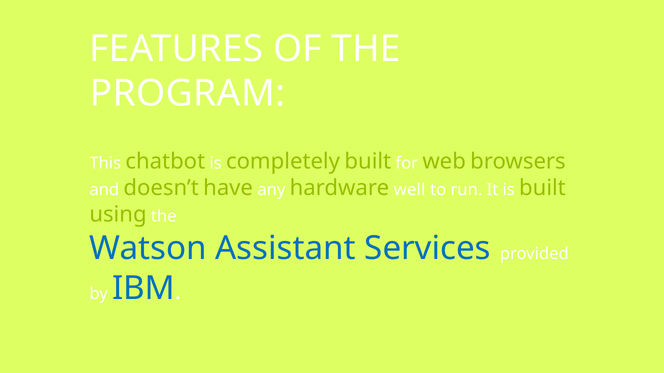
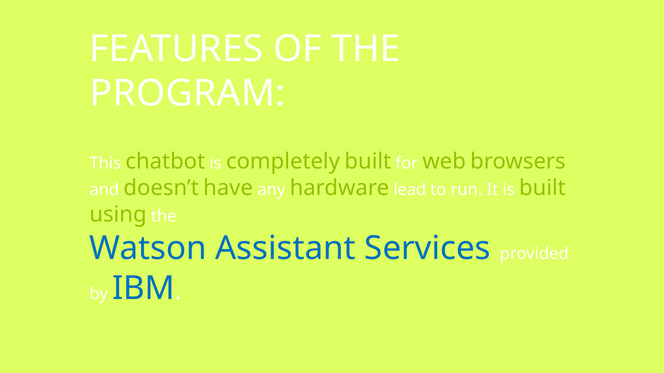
well: well -> lead
